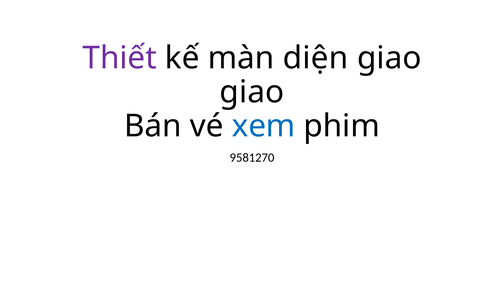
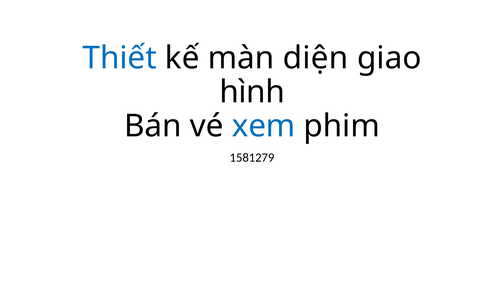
Thiết colour: purple -> blue
giao at (252, 92): giao -> hình
9581270: 9581270 -> 1581279
